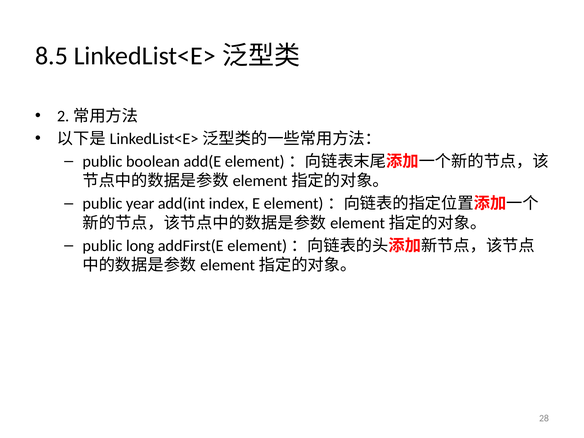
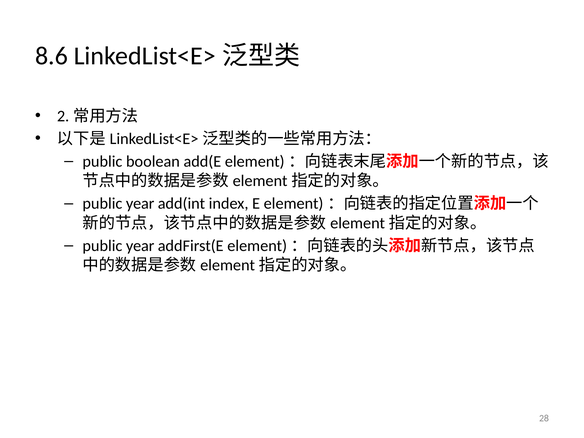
8.5: 8.5 -> 8.6
long at (140, 246): long -> year
